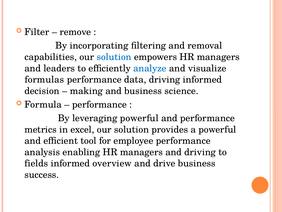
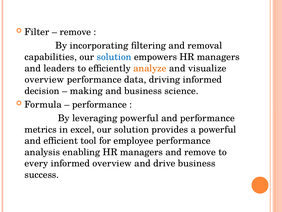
analyze colour: blue -> orange
formulas at (44, 79): formulas -> overview
and driving: driving -> remove
fields: fields -> every
